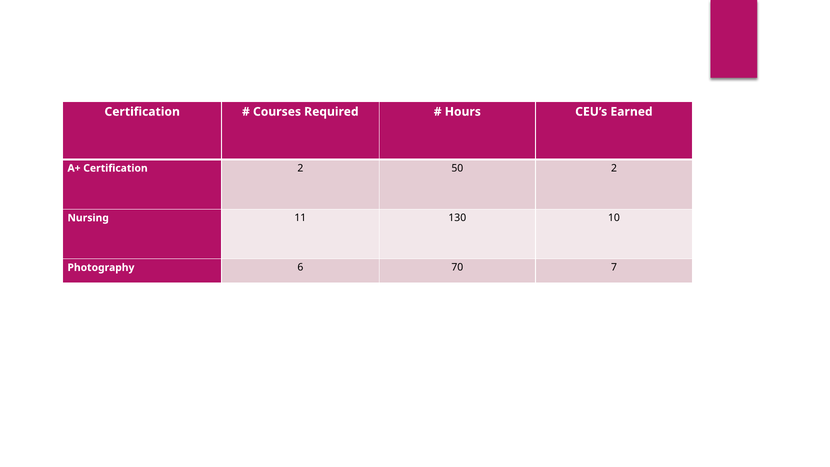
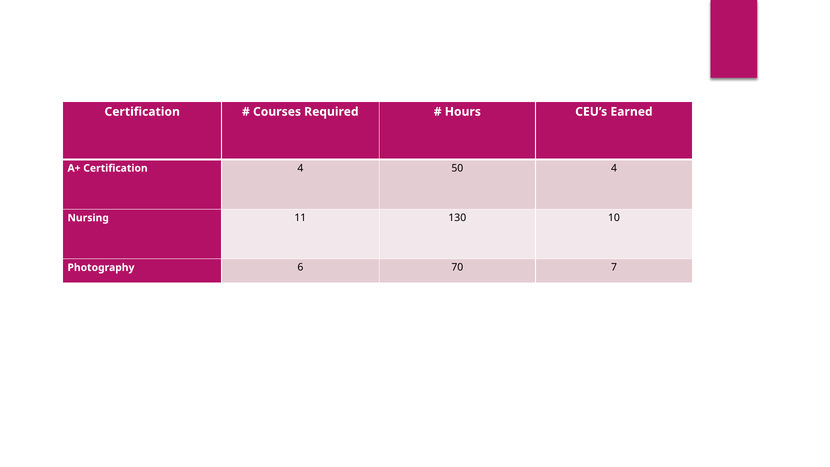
Certification 2: 2 -> 4
50 2: 2 -> 4
